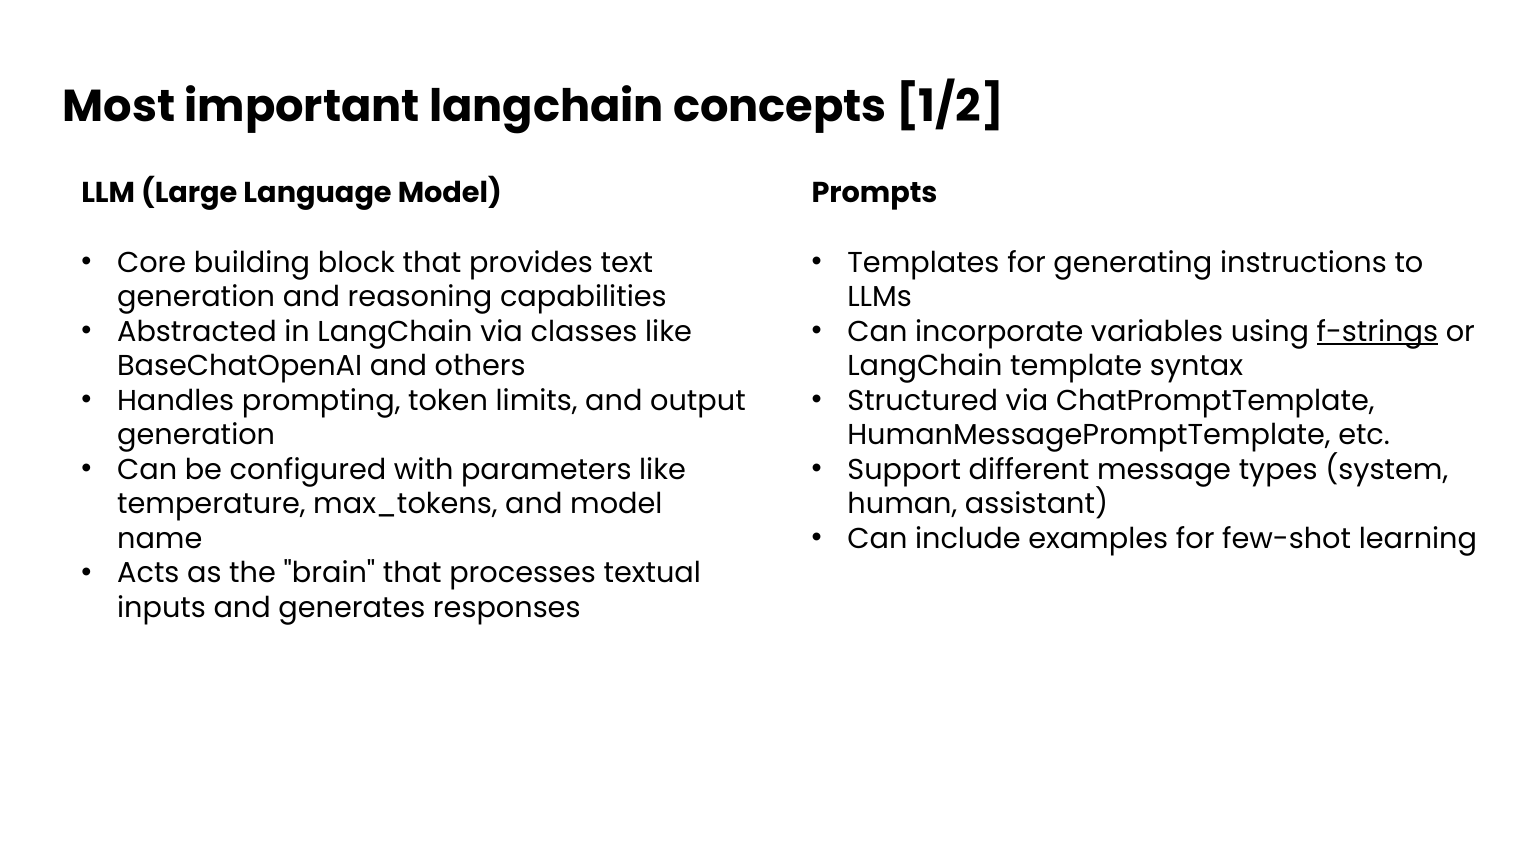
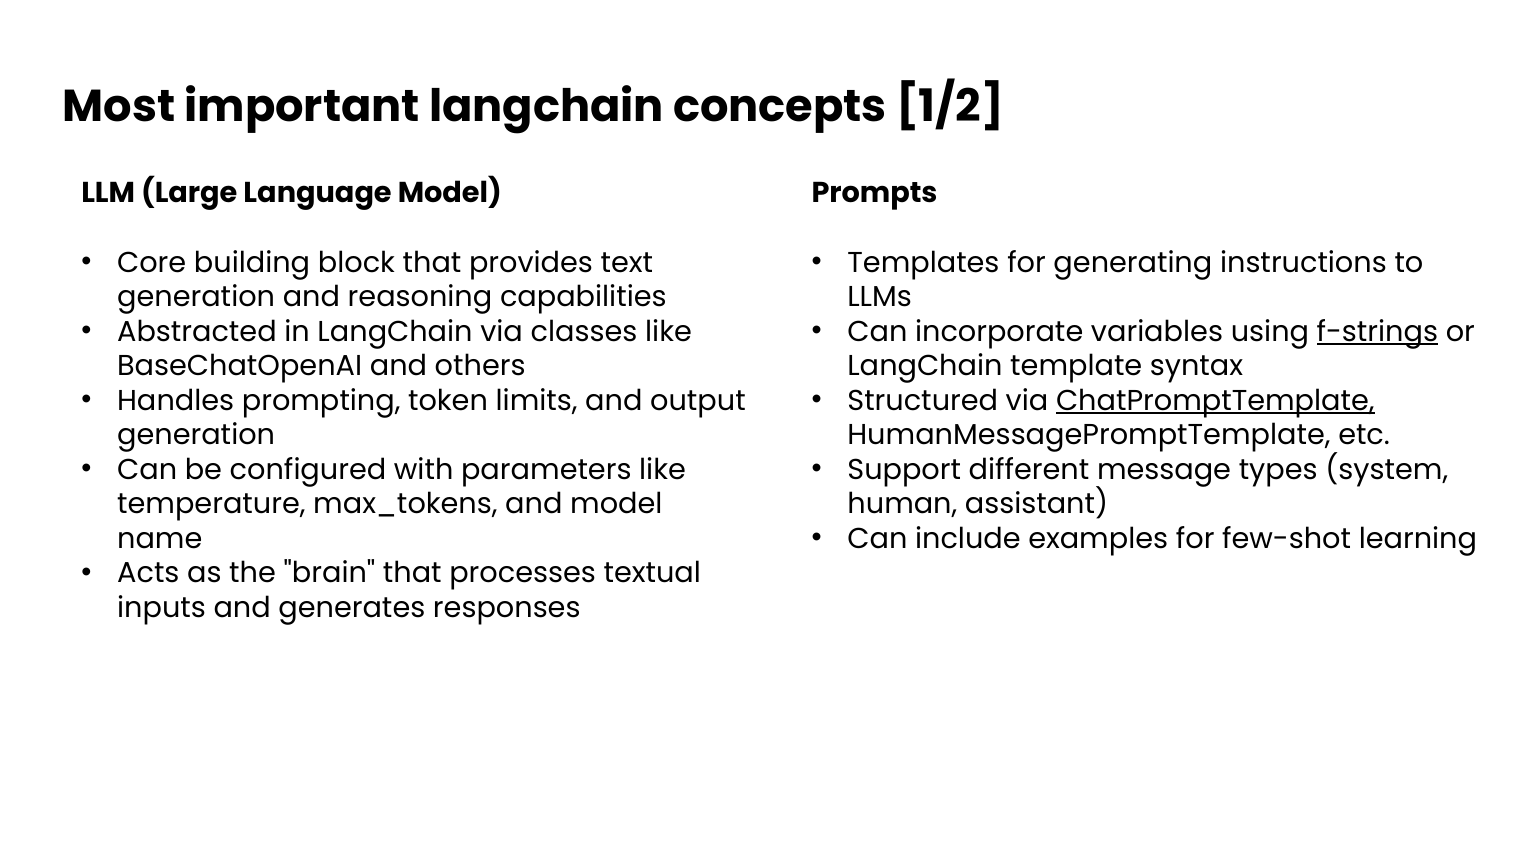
ChatPromptTemplate underline: none -> present
